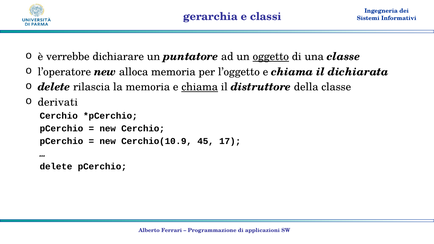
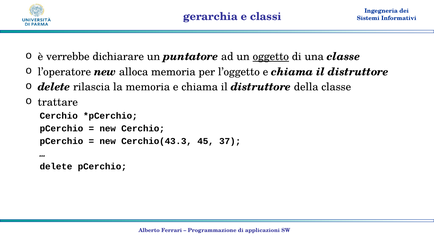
dichiarata at (358, 72): dichiarata -> distruttore
chiama at (200, 87) underline: present -> none
derivati: derivati -> trattare
Cerchio(10.9: Cerchio(10.9 -> Cerchio(43.3
17: 17 -> 37
